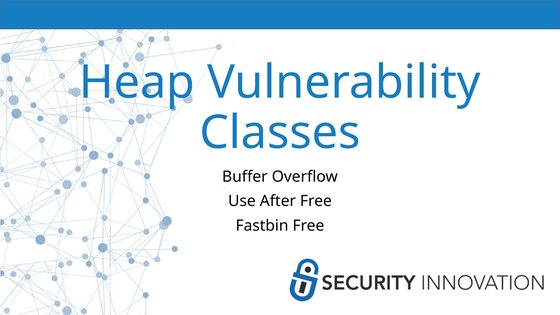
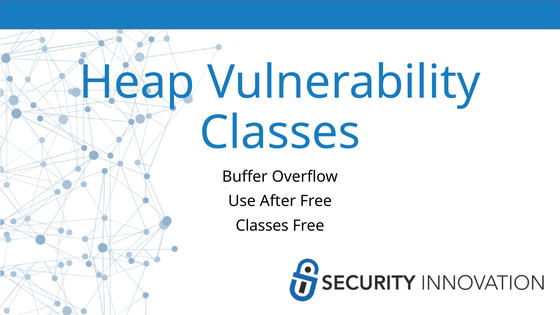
Fastbin at (262, 226): Fastbin -> Classes
